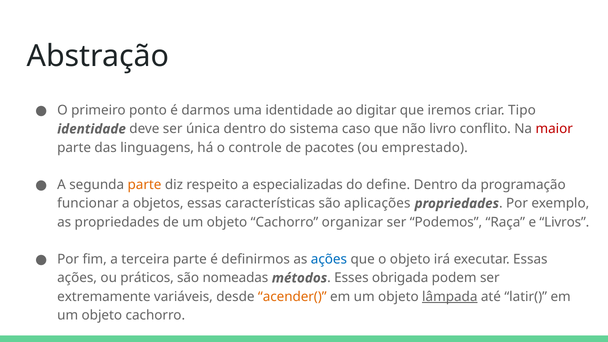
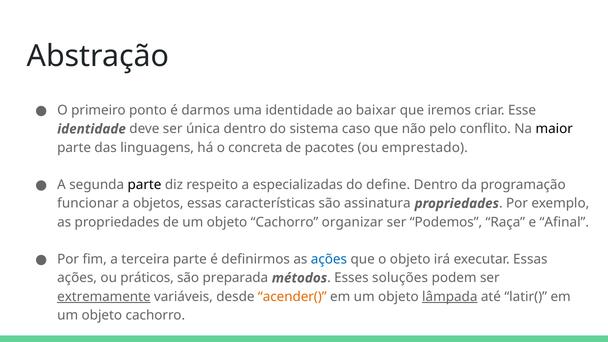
digitar: digitar -> baixar
Tipo: Tipo -> Esse
livro: livro -> pelo
maior colour: red -> black
controle: controle -> concreta
parte at (144, 185) colour: orange -> black
aplicações: aplicações -> assinatura
Livros: Livros -> Afinal
nomeadas: nomeadas -> preparada
obrigada: obrigada -> soluções
extremamente underline: none -> present
